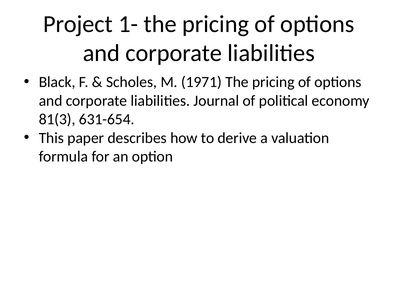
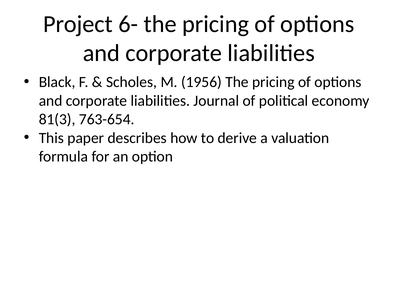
1-: 1- -> 6-
1971: 1971 -> 1956
631-654: 631-654 -> 763-654
